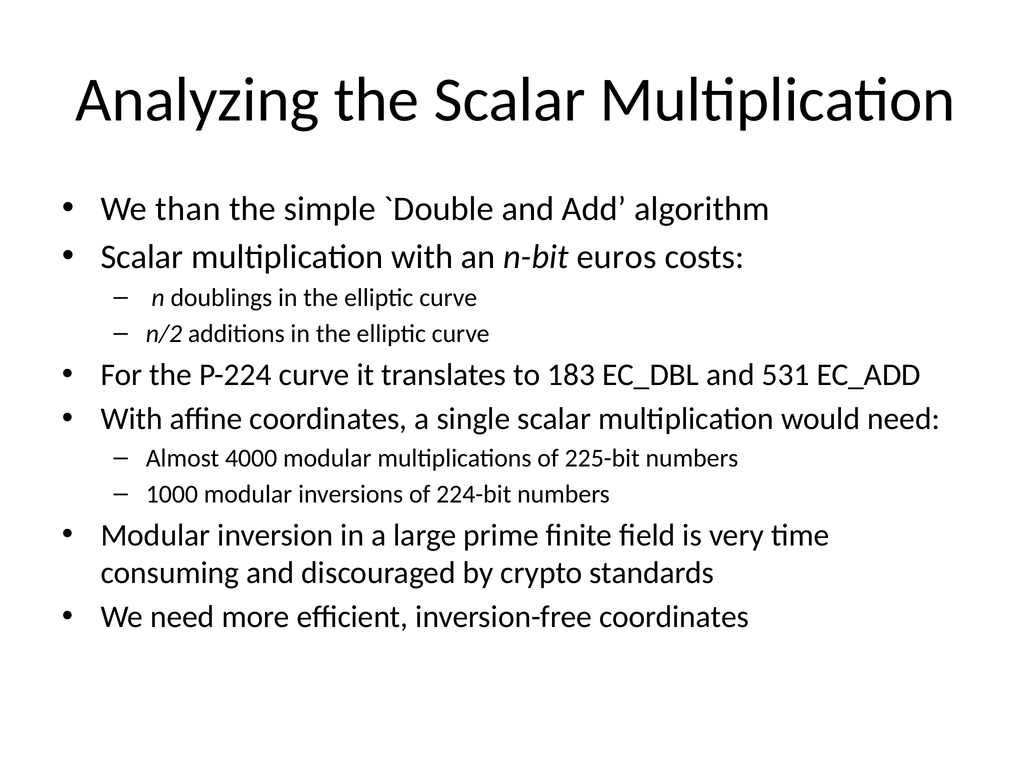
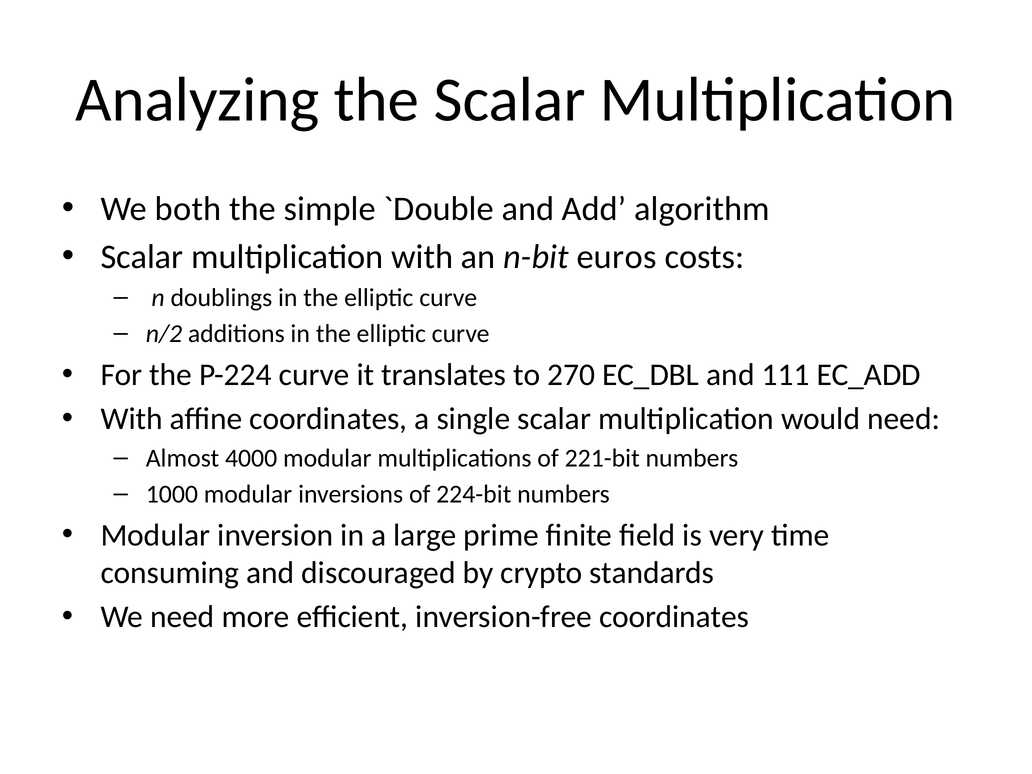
than: than -> both
183: 183 -> 270
531: 531 -> 111
225-bit: 225-bit -> 221-bit
